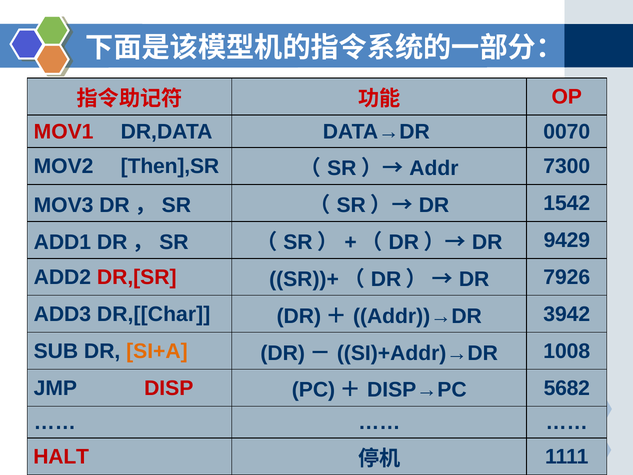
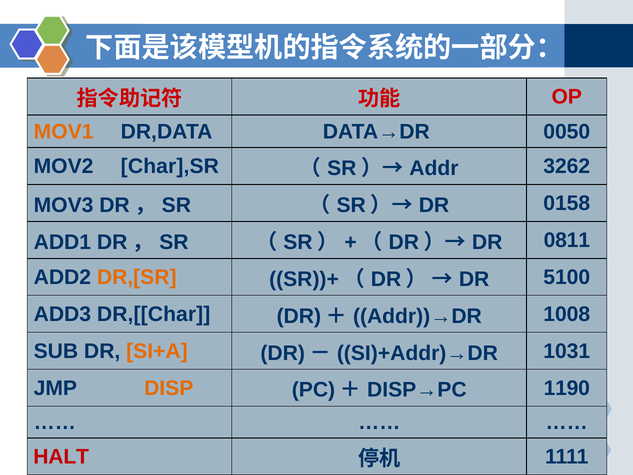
MOV1 colour: red -> orange
0070: 0070 -> 0050
Then],SR: Then],SR -> Char],SR
7300: 7300 -> 3262
1542: 1542 -> 0158
9429: 9429 -> 0811
DR,[SR colour: red -> orange
7926: 7926 -> 5100
3942: 3942 -> 1008
1008: 1008 -> 1031
DISP colour: red -> orange
5682: 5682 -> 1190
